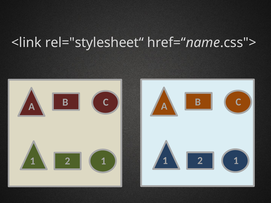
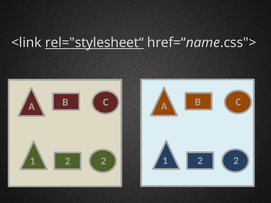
rel="stylesheet“ underline: none -> present
1 at (236, 161): 1 -> 2
1 at (103, 161): 1 -> 2
